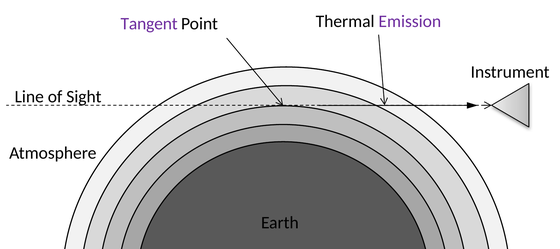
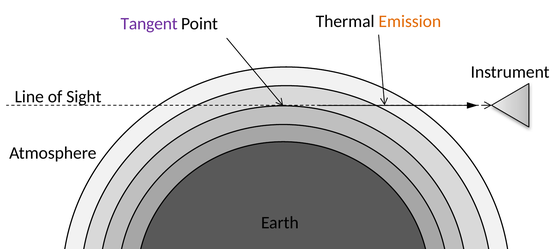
Emission colour: purple -> orange
